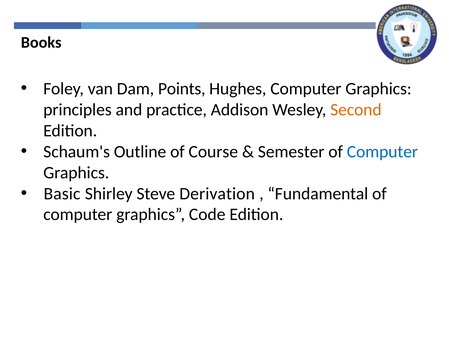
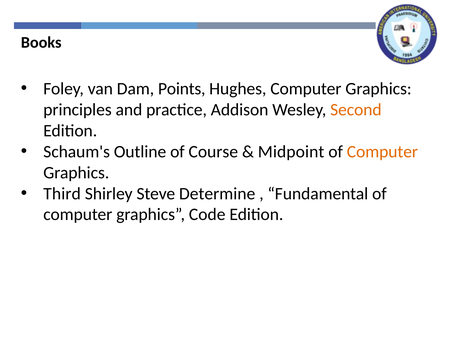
Semester: Semester -> Midpoint
Computer at (382, 151) colour: blue -> orange
Basic: Basic -> Third
Derivation: Derivation -> Determine
